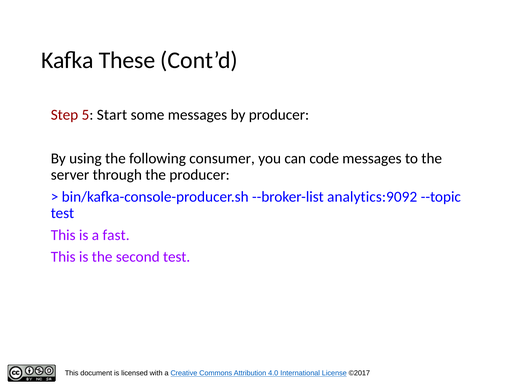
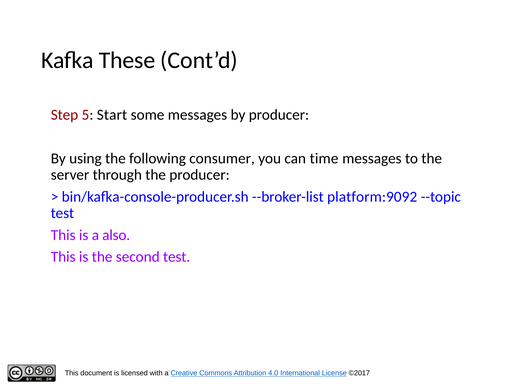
code: code -> time
analytics:9092: analytics:9092 -> platform:9092
fast: fast -> also
